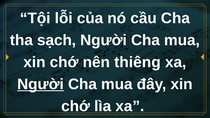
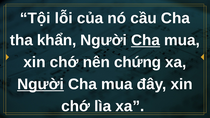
sạch: sạch -> khẩn
Cha at (145, 40) underline: none -> present
thiêng: thiêng -> chứng
